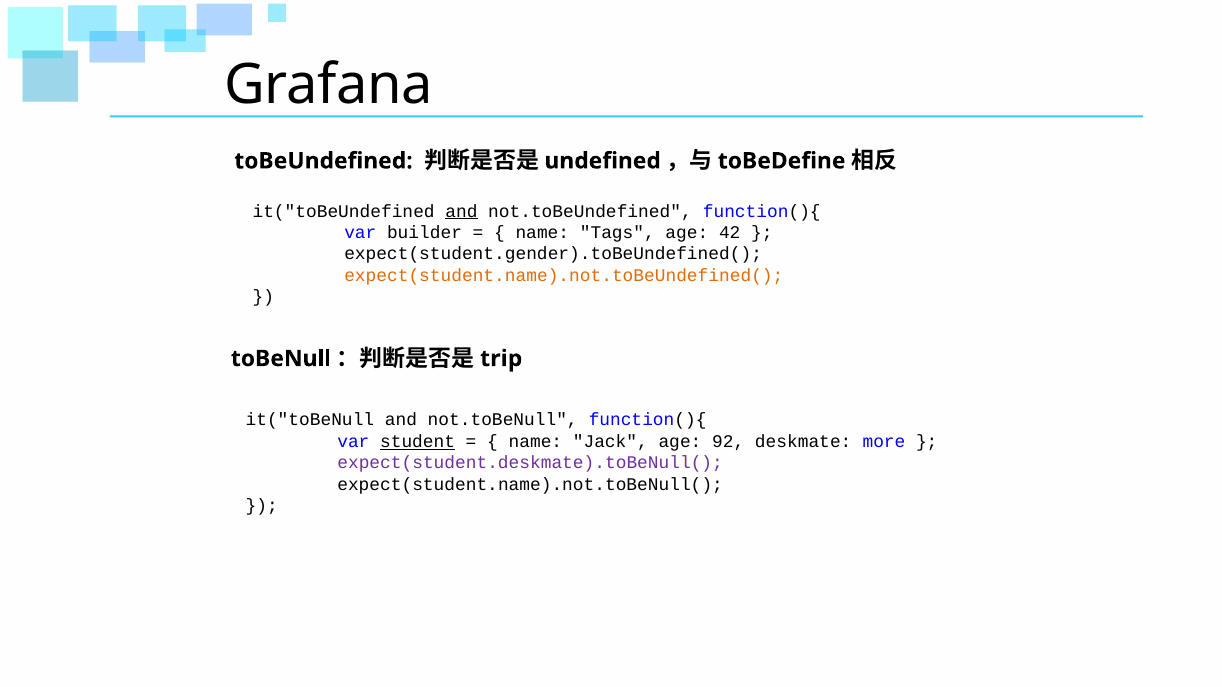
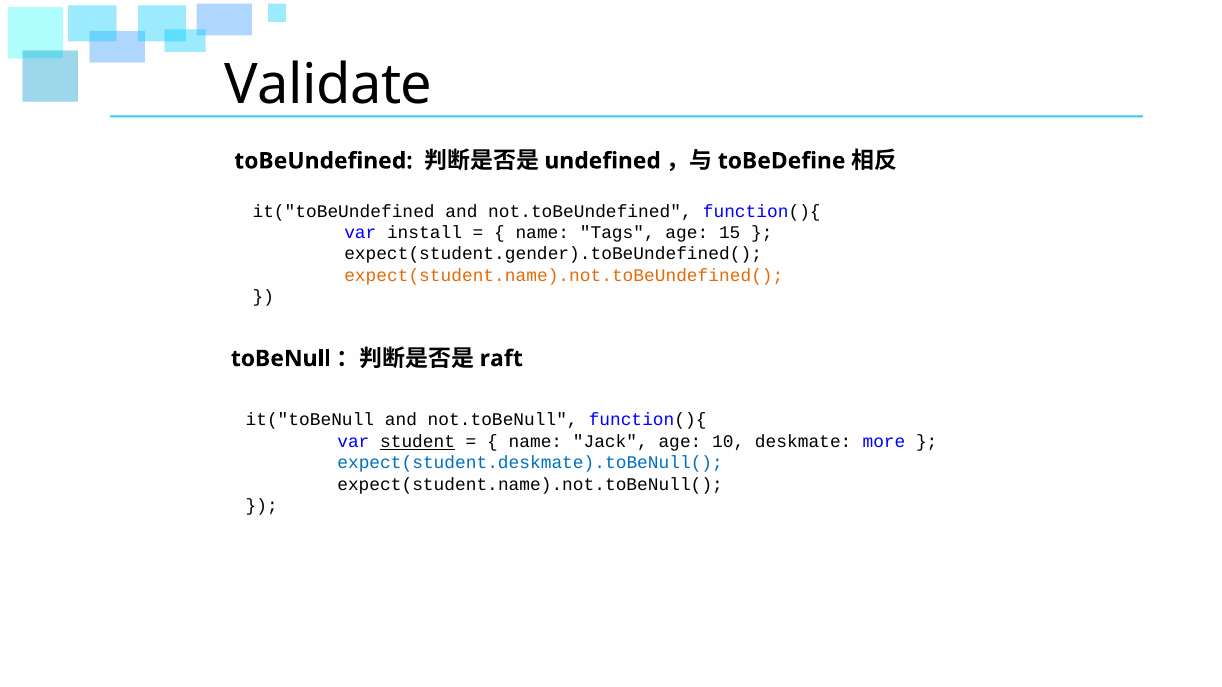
Grafana: Grafana -> Validate
and at (461, 211) underline: present -> none
builder: builder -> install
42: 42 -> 15
trip: trip -> raft
92: 92 -> 10
expect(student.deskmate).toBeNull( colour: purple -> blue
